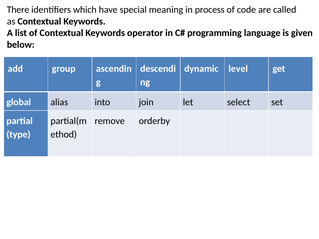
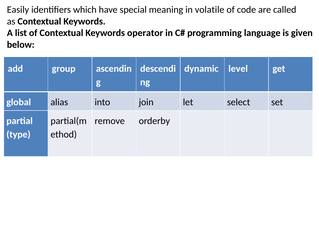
There: There -> Easily
process: process -> volatile
